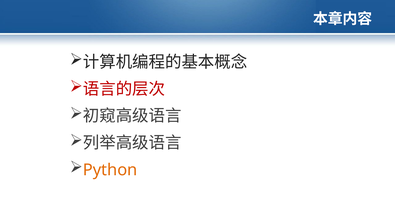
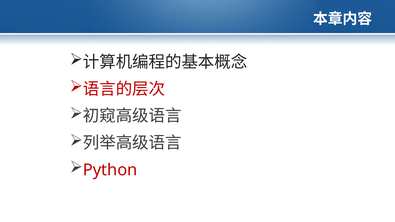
Python colour: orange -> red
